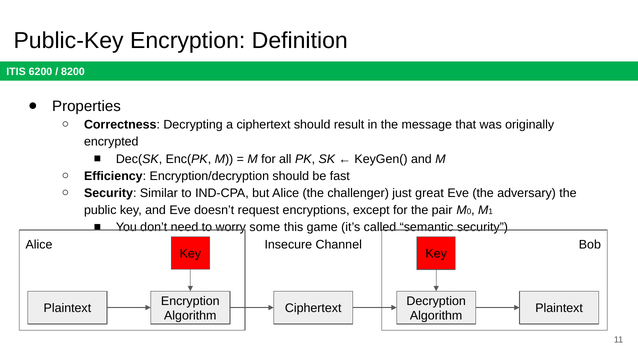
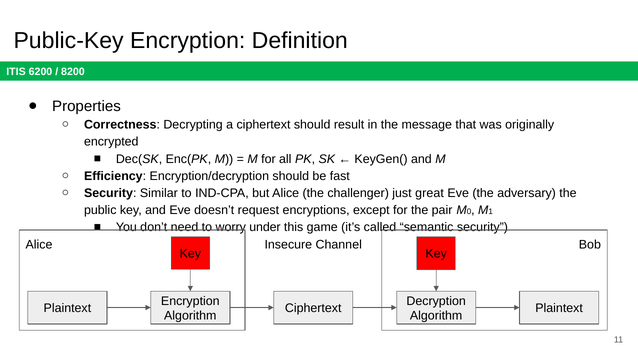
some: some -> under
